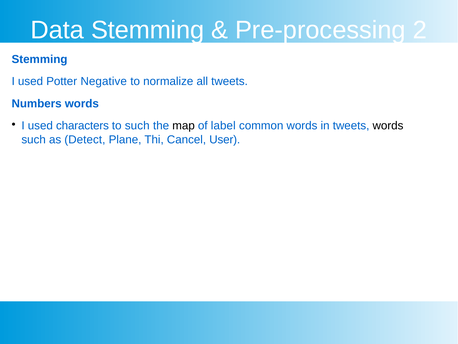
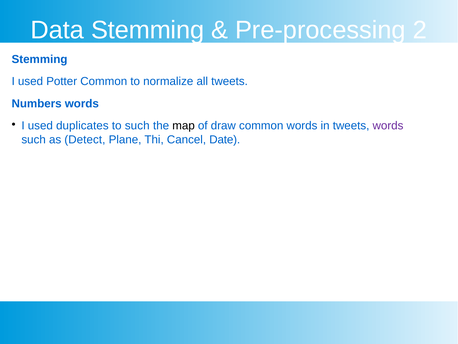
Potter Negative: Negative -> Common
characters: characters -> duplicates
label: label -> draw
words at (388, 125) colour: black -> purple
User: User -> Date
